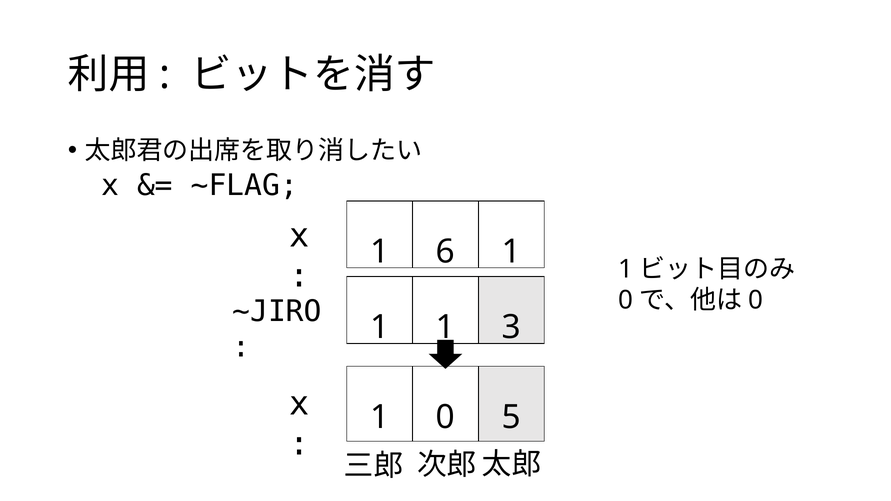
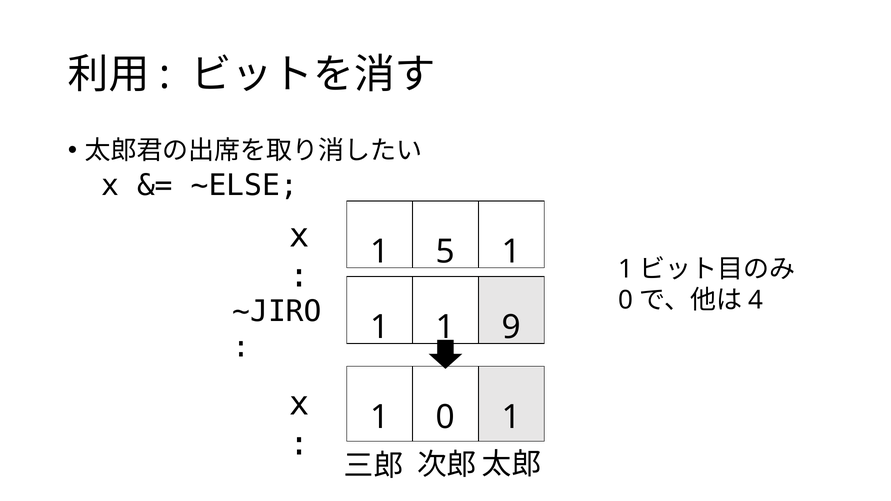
~FLAG: ~FLAG -> ~ELSE
6: 6 -> 5
0 at (756, 300): 0 -> 4
3: 3 -> 9
0 5: 5 -> 1
